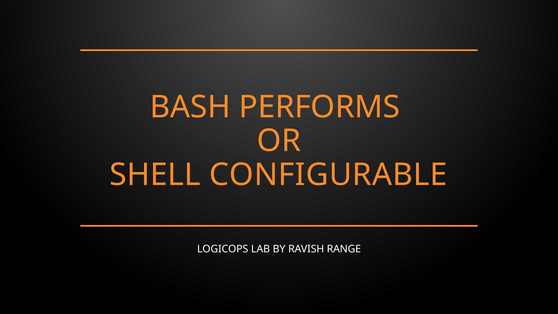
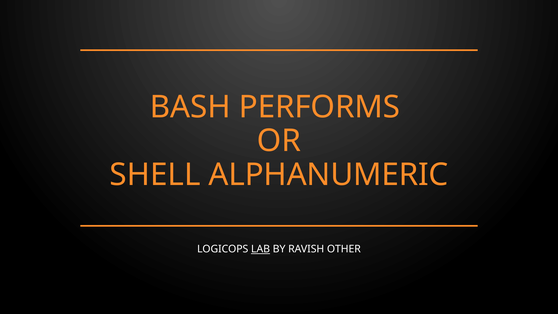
CONFIGURABLE: CONFIGURABLE -> ALPHANUMERIC
LAB underline: none -> present
RANGE: RANGE -> OTHER
